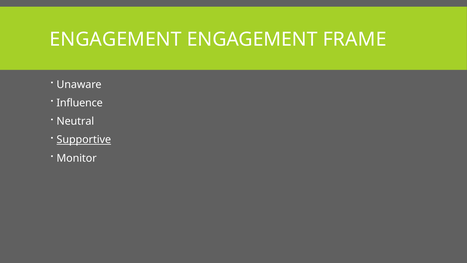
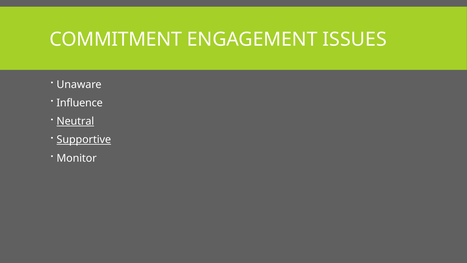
ENGAGEMENT at (116, 39): ENGAGEMENT -> COMMITMENT
FRAME: FRAME -> ISSUES
Neutral underline: none -> present
